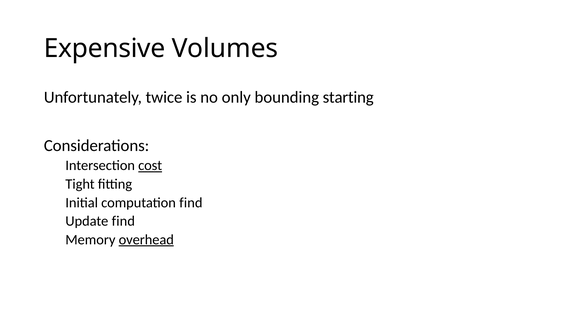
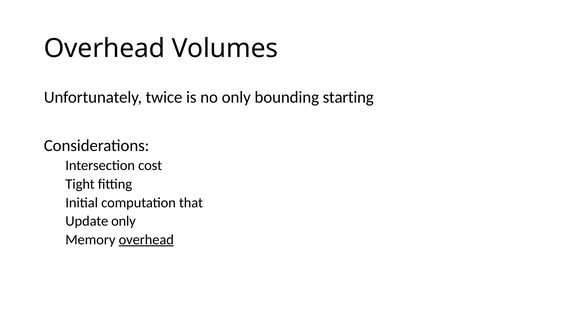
Expensive at (105, 48): Expensive -> Overhead
cost underline: present -> none
computation find: find -> that
Update find: find -> only
